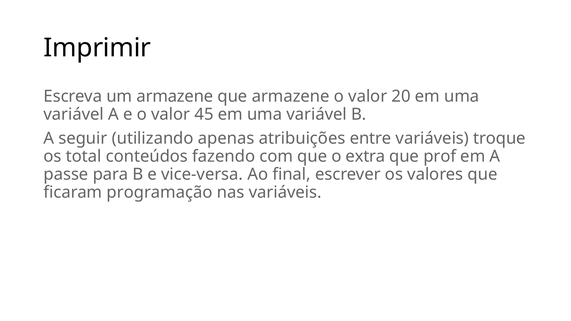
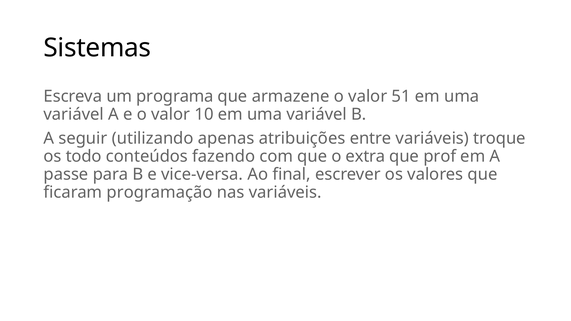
Imprimir: Imprimir -> Sistemas
um armazene: armazene -> programa
20: 20 -> 51
45: 45 -> 10
total: total -> todo
